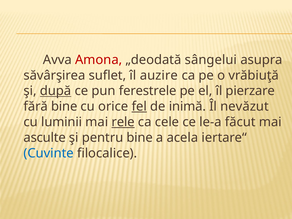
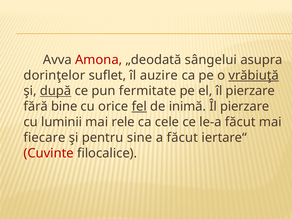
săvârşirea: săvârşirea -> dorinţelor
vrăbiuţă underline: none -> present
ferestrele: ferestrele -> fermitate
nevăzut at (245, 106): nevăzut -> pierzare
rele underline: present -> none
asculte: asculte -> fiecare
pentru bine: bine -> sine
a acela: acela -> făcut
Cuvinte colour: blue -> red
